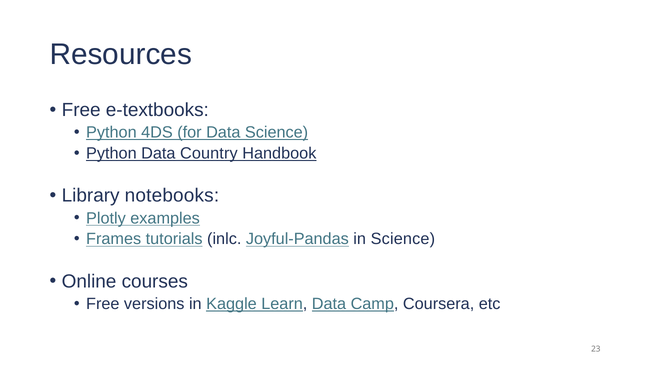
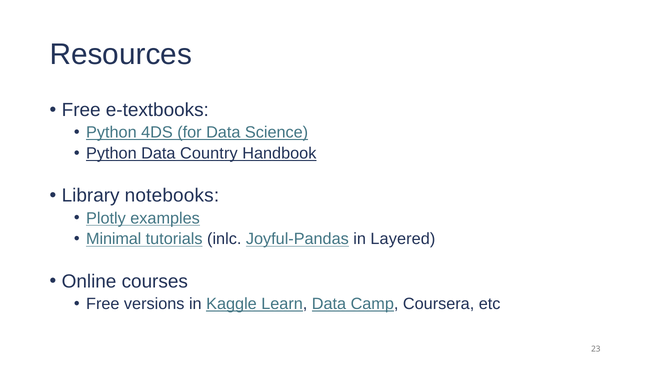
Frames: Frames -> Minimal
in Science: Science -> Layered
